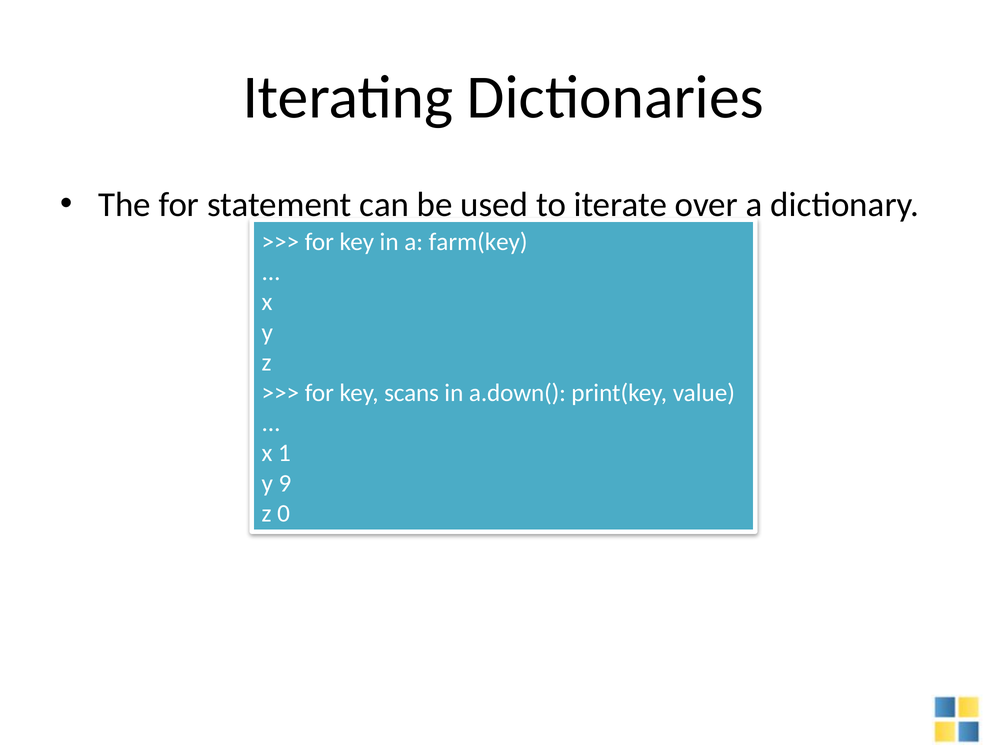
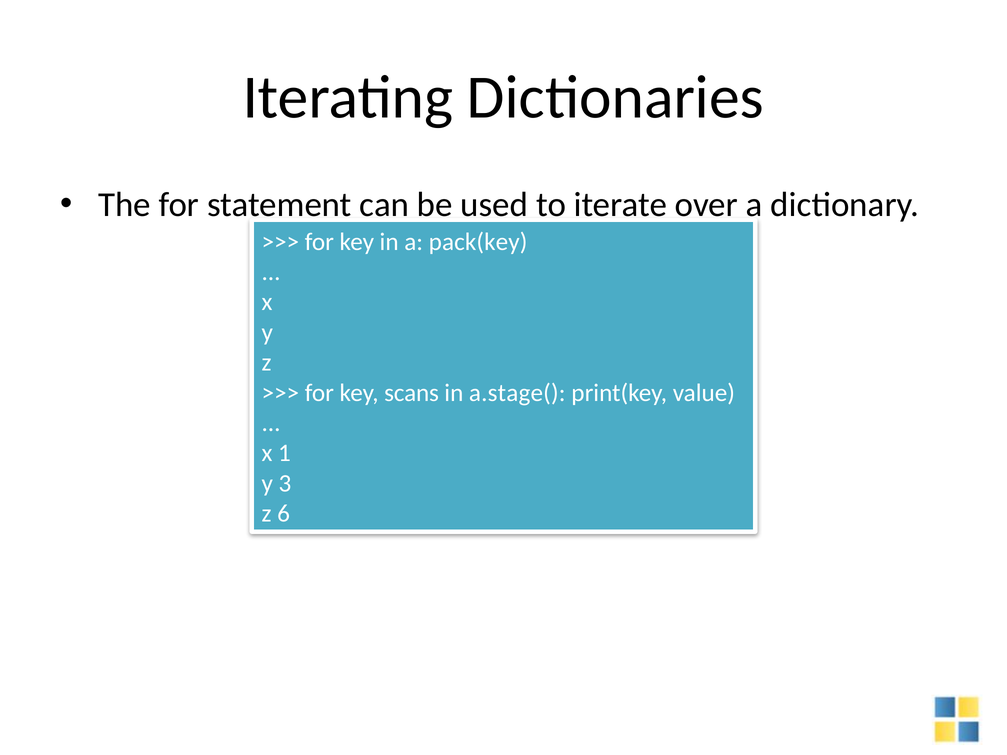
farm(key: farm(key -> pack(key
a.down(: a.down( -> a.stage(
9: 9 -> 3
0: 0 -> 6
